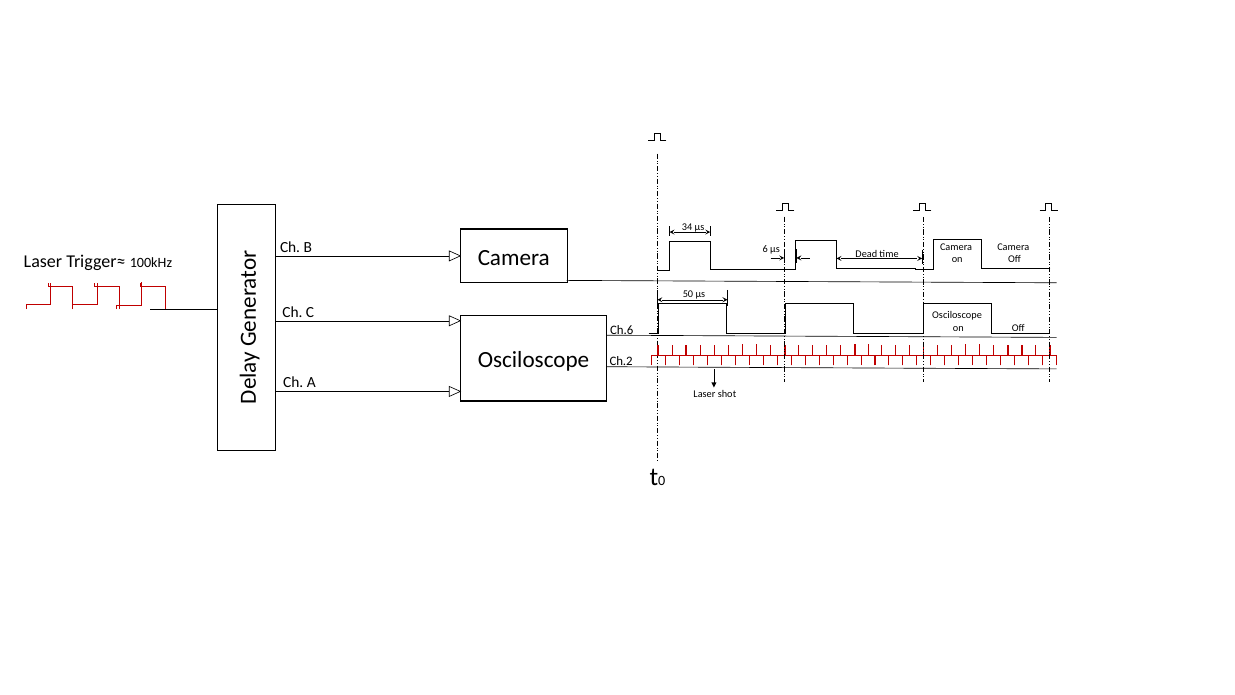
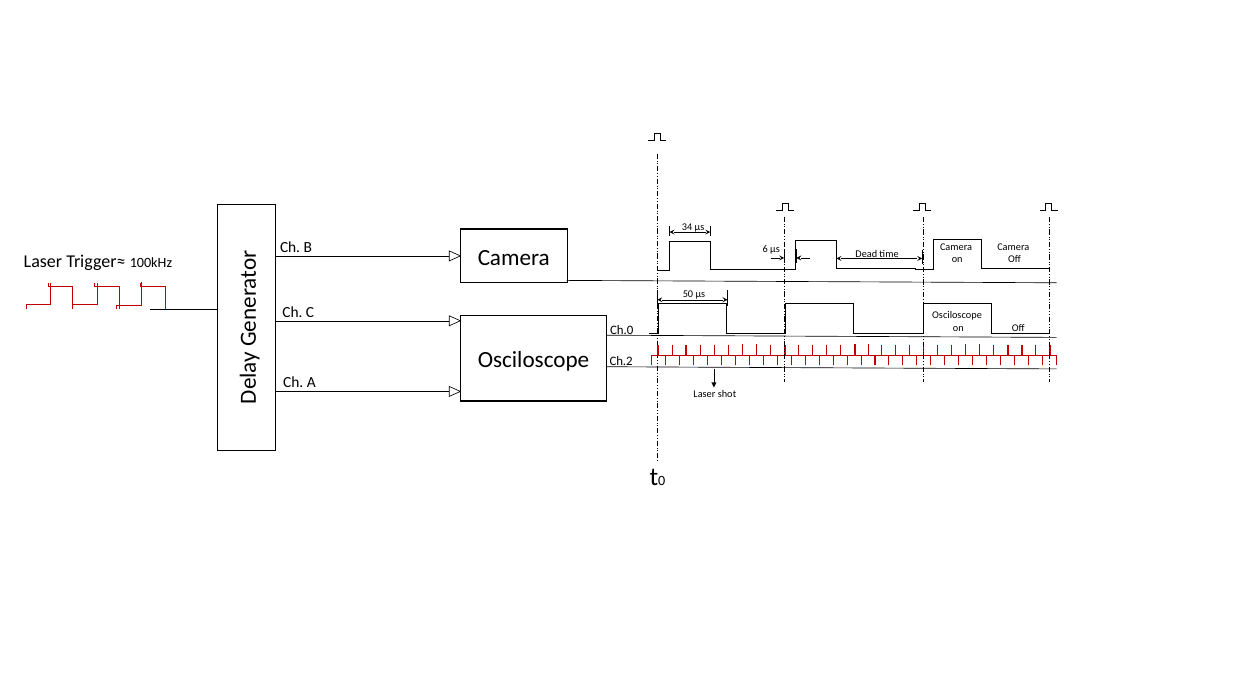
Ch.6: Ch.6 -> Ch.0
